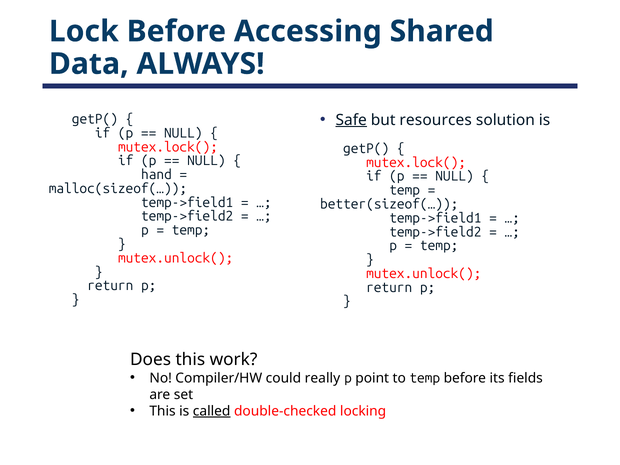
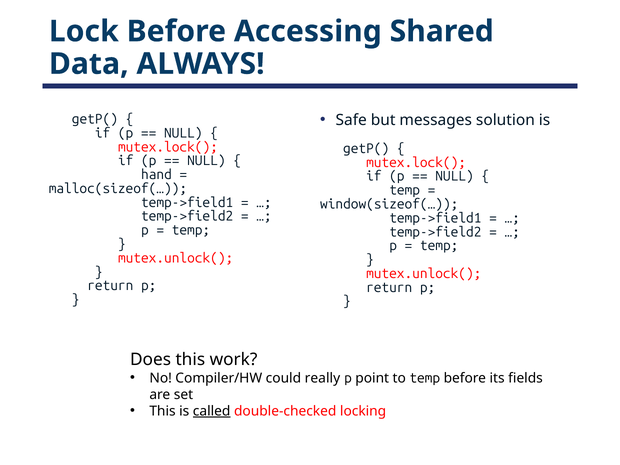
Safe underline: present -> none
resources: resources -> messages
better(sizeof(…: better(sizeof(… -> window(sizeof(…
